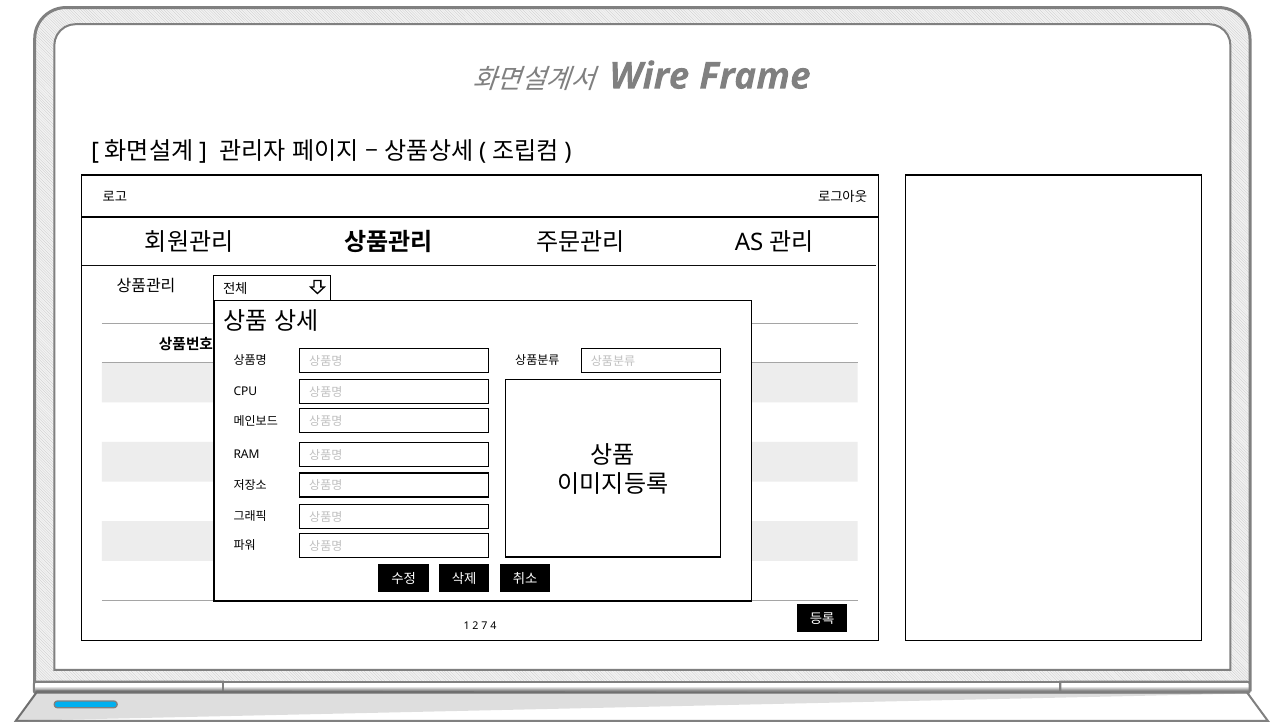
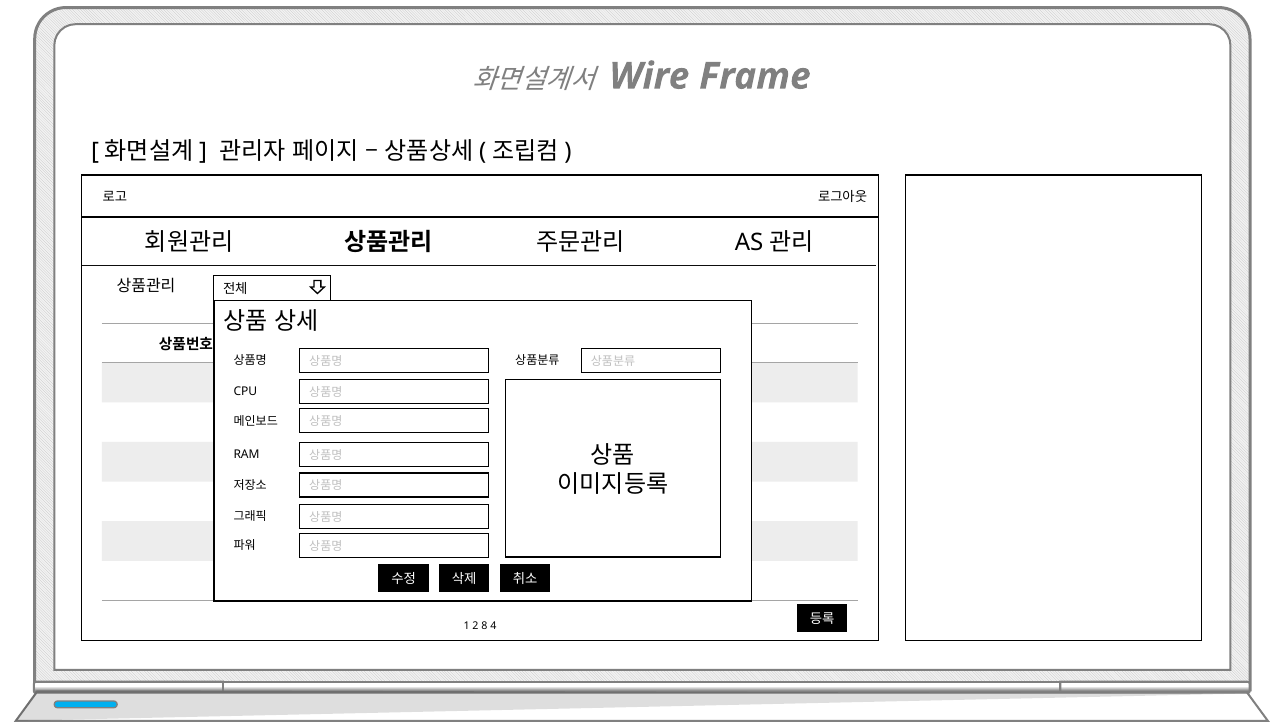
7: 7 -> 8
